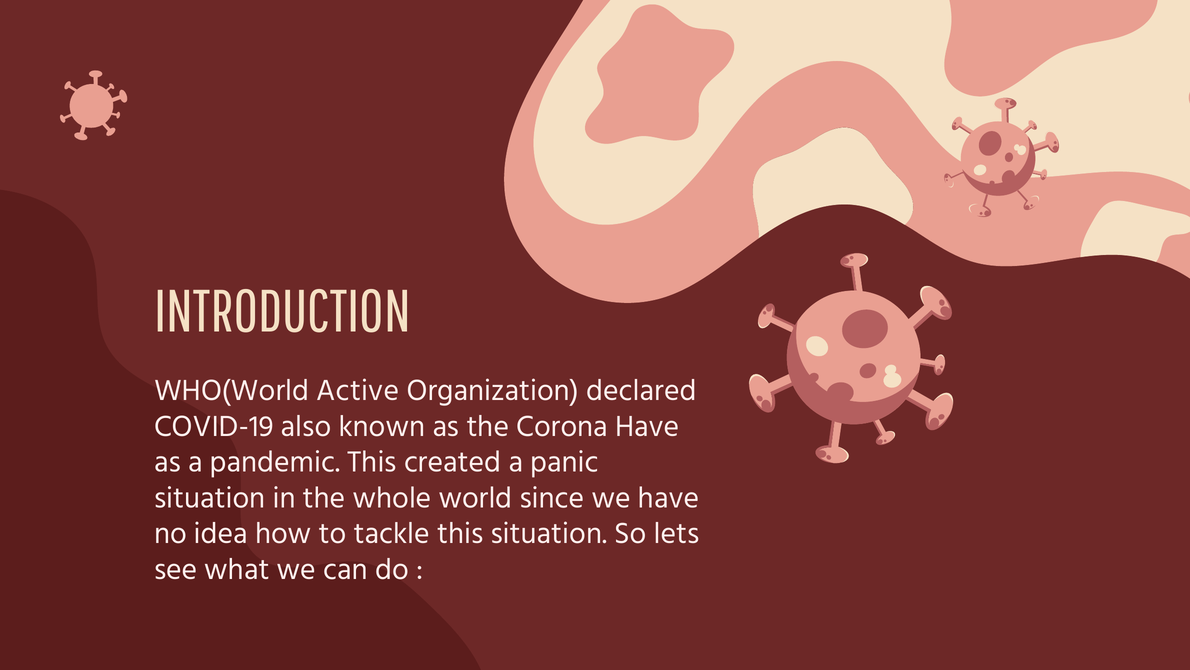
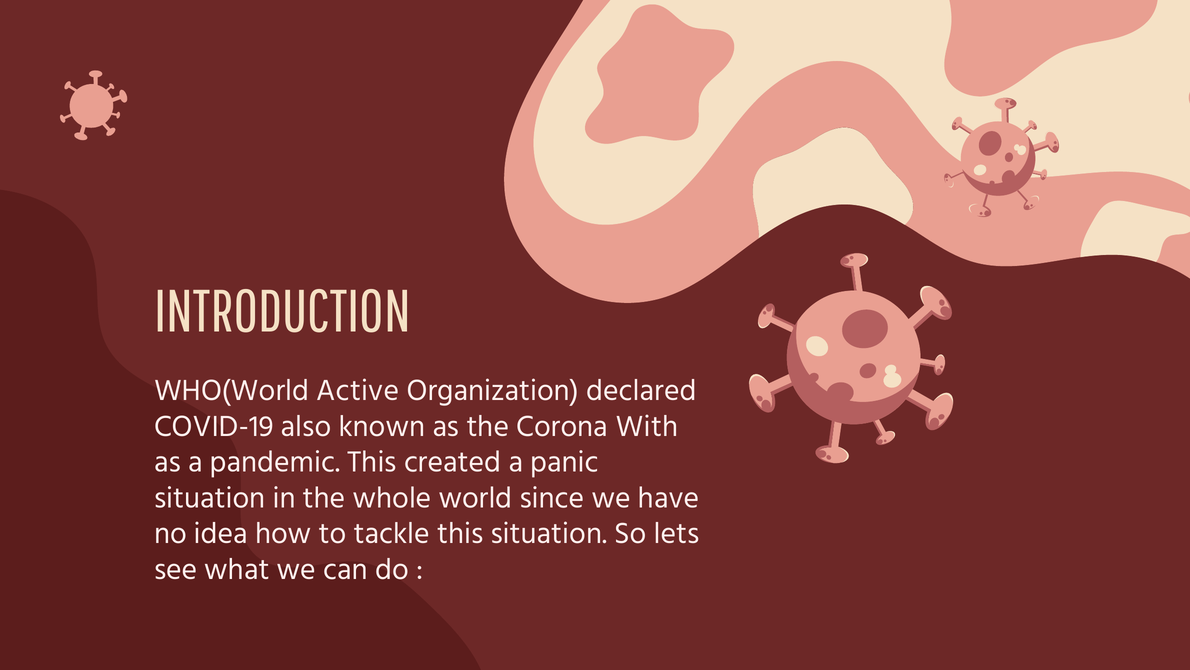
Corona Have: Have -> With
